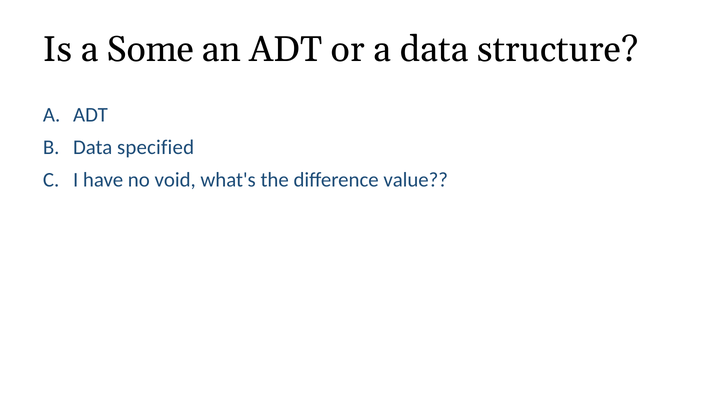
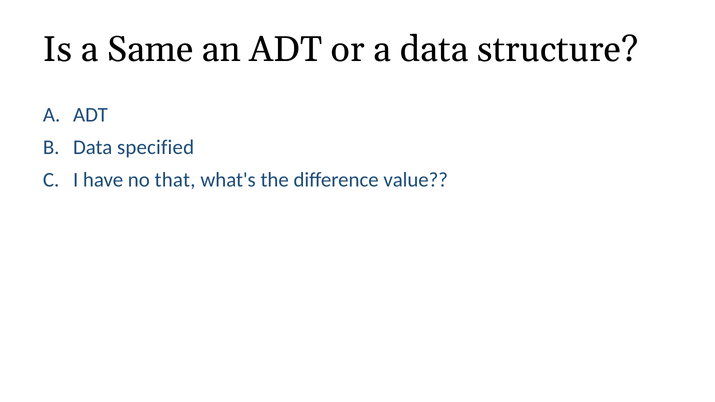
Some: Some -> Same
void: void -> that
